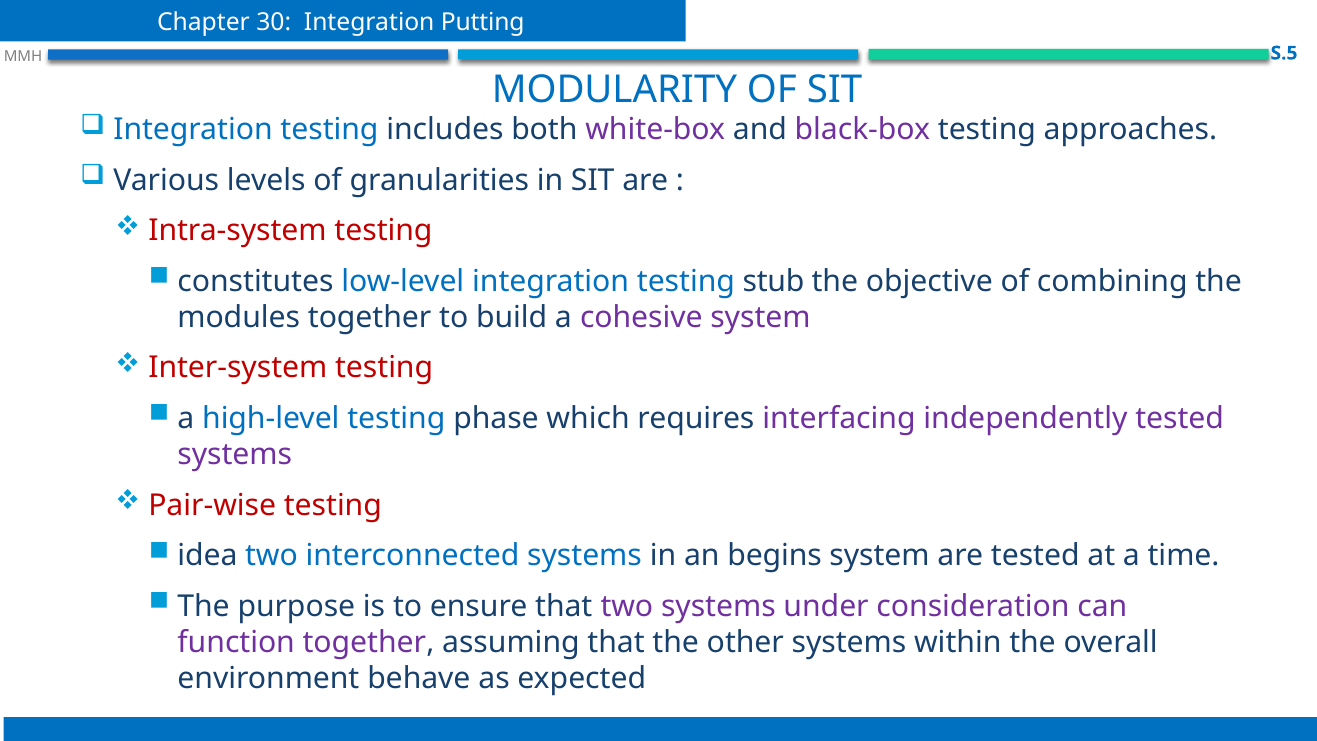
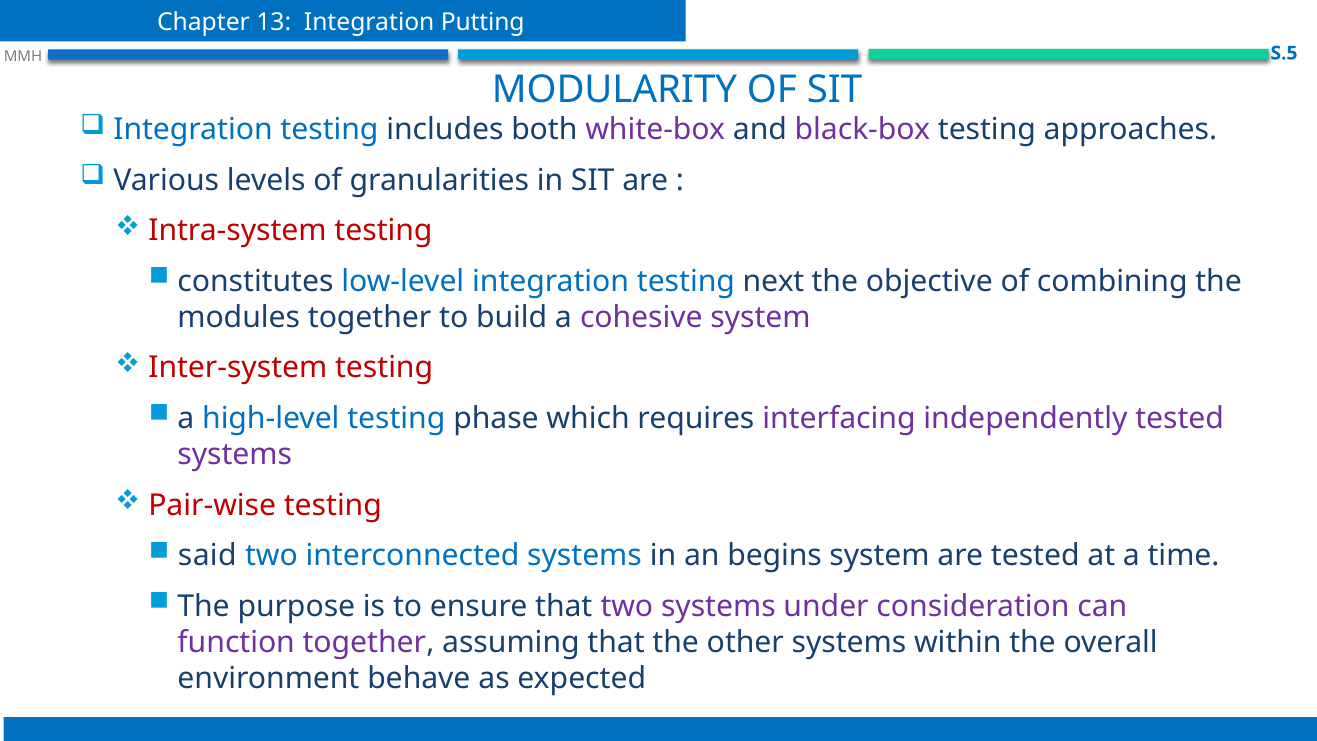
30: 30 -> 13
stub: stub -> next
idea: idea -> said
